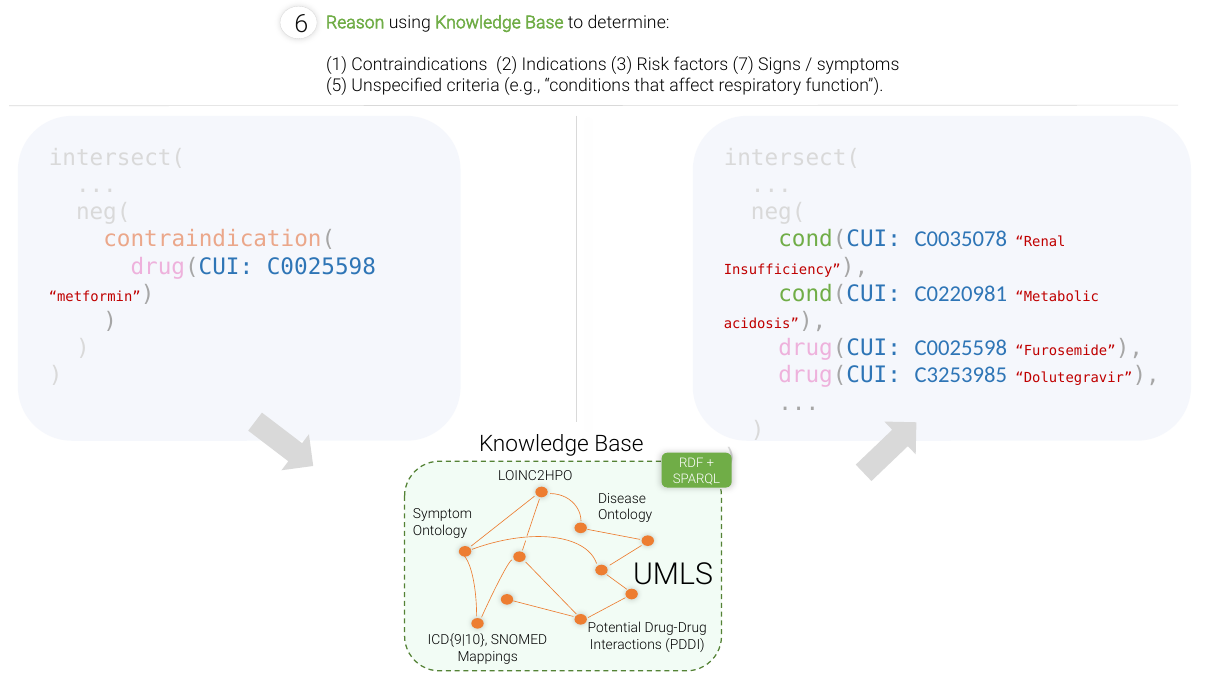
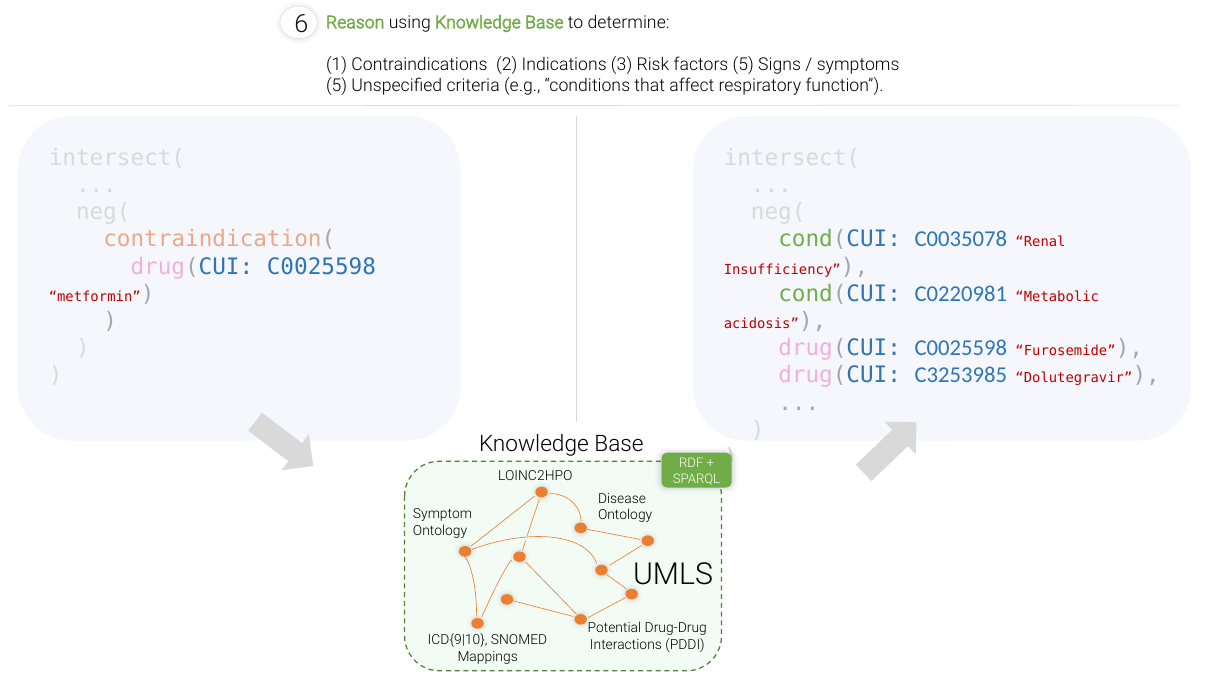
factors 7: 7 -> 5
